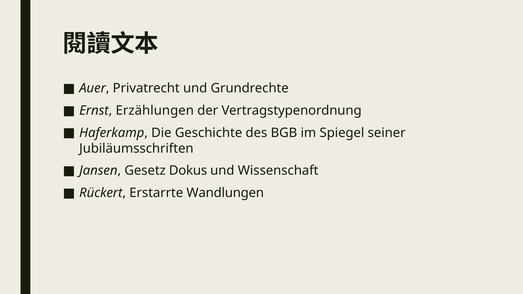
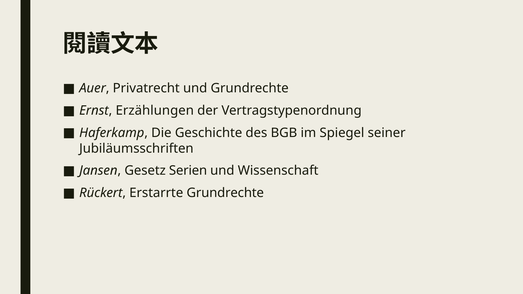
Dokus: Dokus -> Serien
Erstarrte Wandlungen: Wandlungen -> Grundrechte
